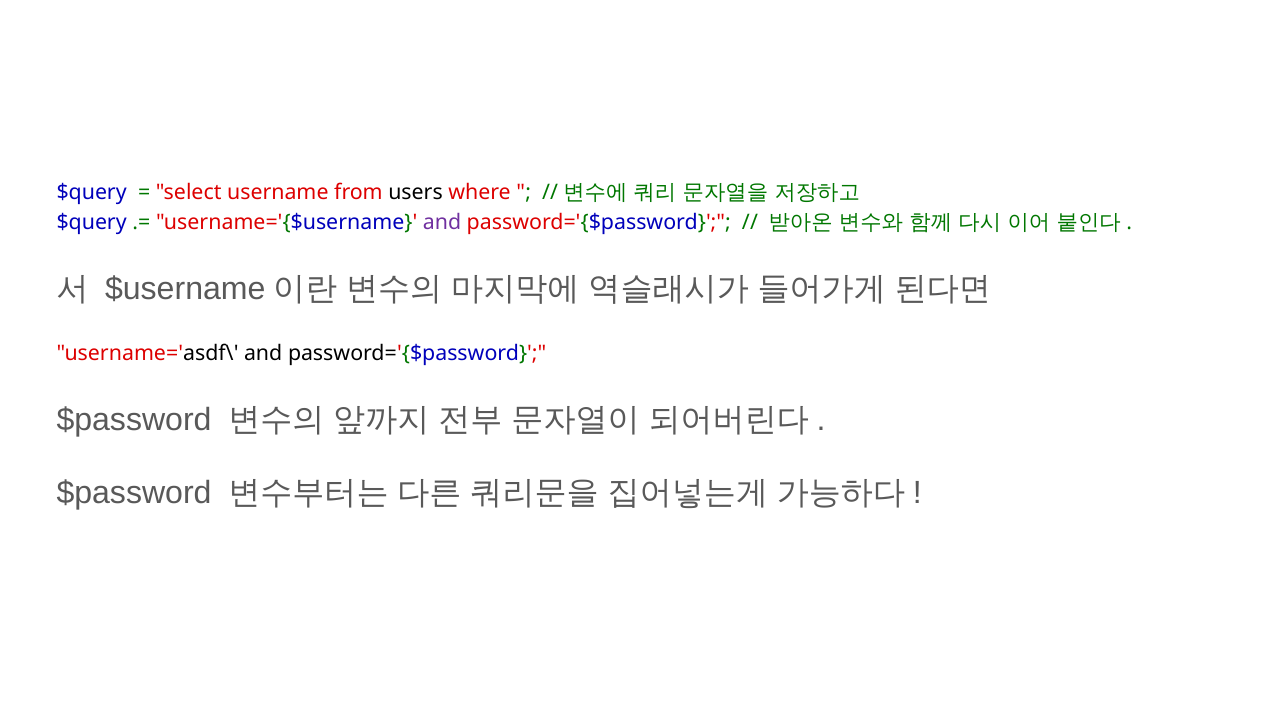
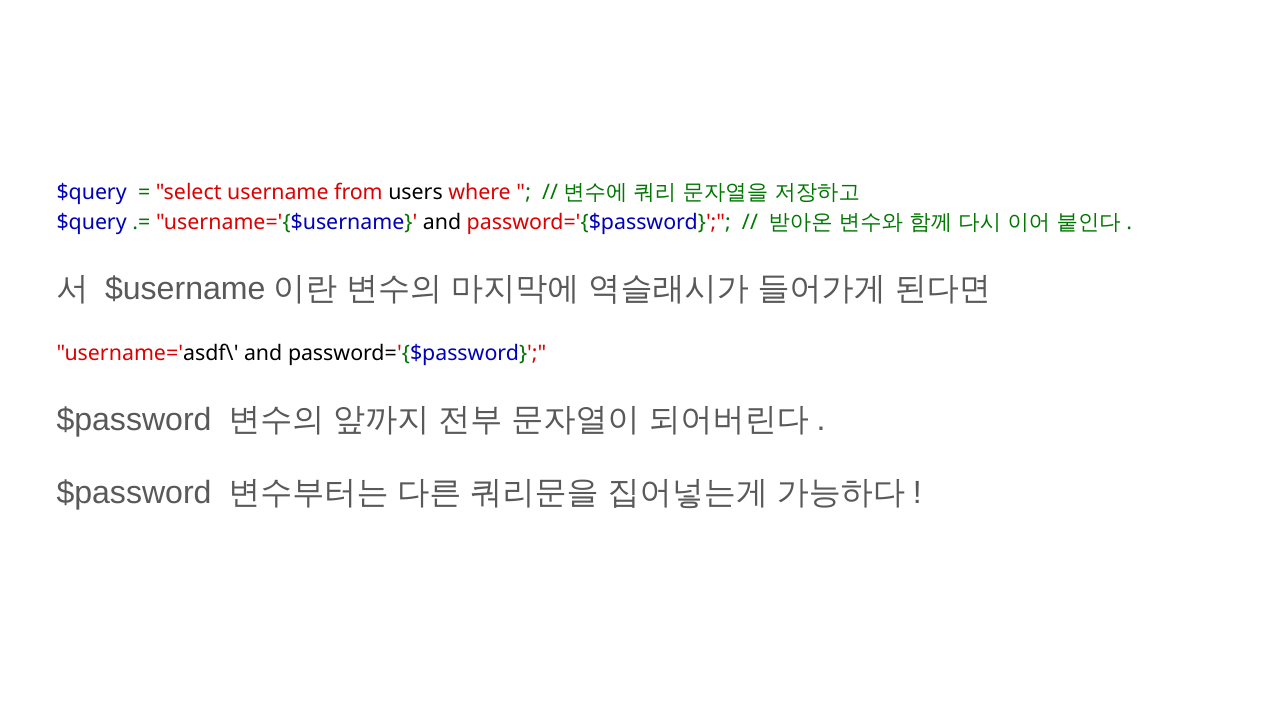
and at (442, 222) colour: purple -> black
